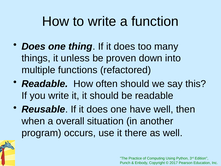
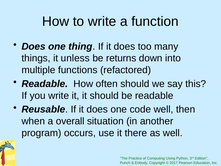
proven: proven -> returns
have: have -> code
